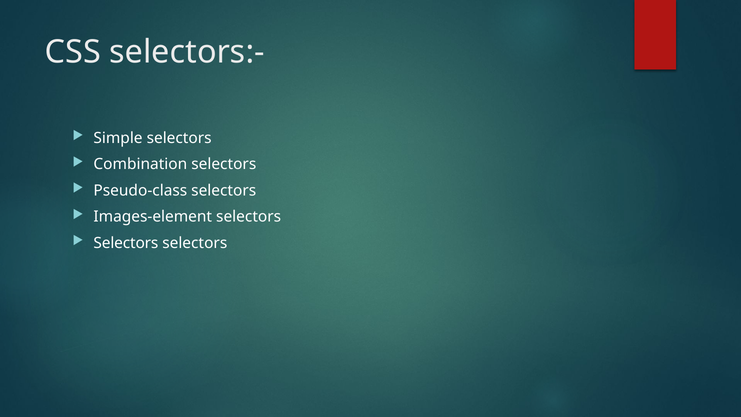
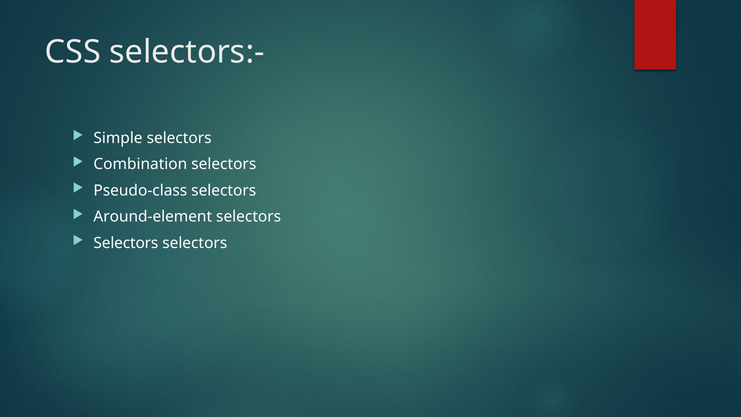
Images-element: Images-element -> Around-element
